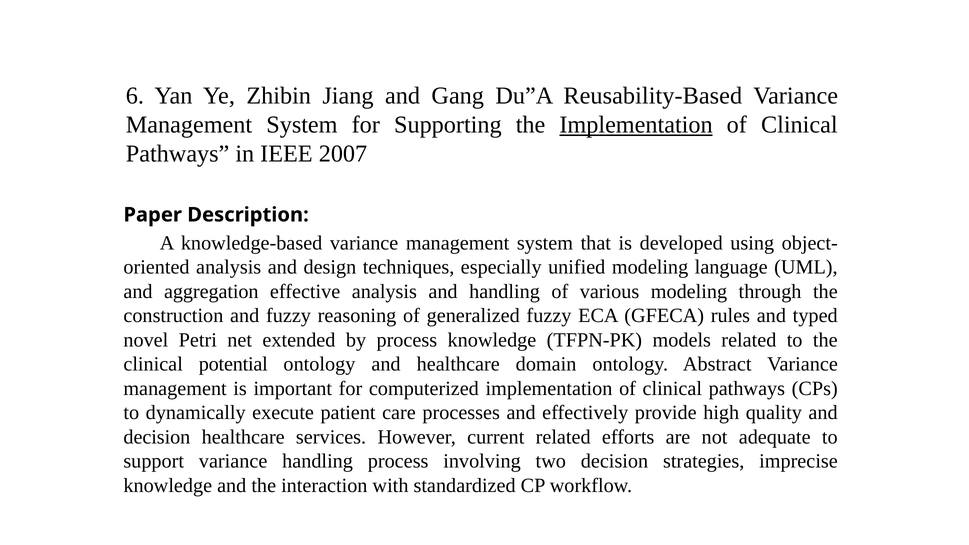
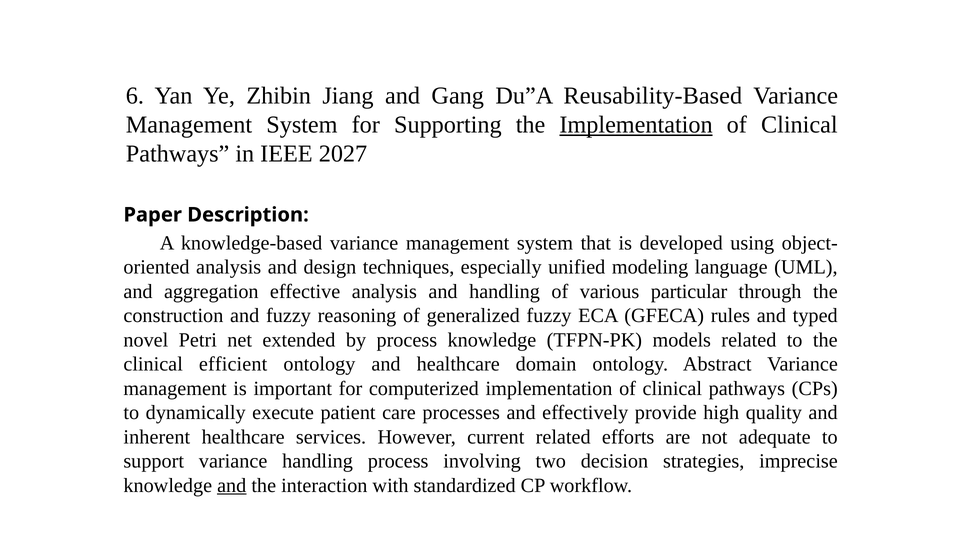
2007: 2007 -> 2027
various modeling: modeling -> particular
potential: potential -> efficient
decision at (157, 437): decision -> inherent
and at (232, 485) underline: none -> present
